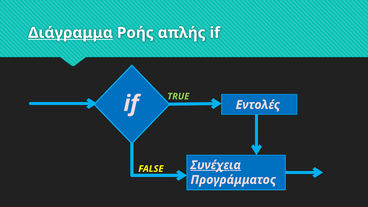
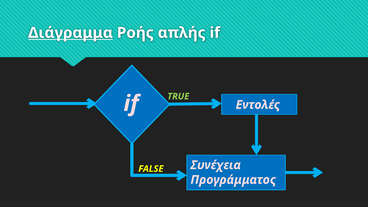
Συνέχεια underline: present -> none
